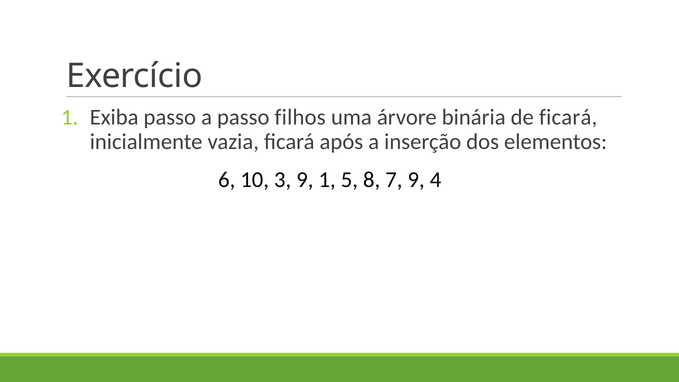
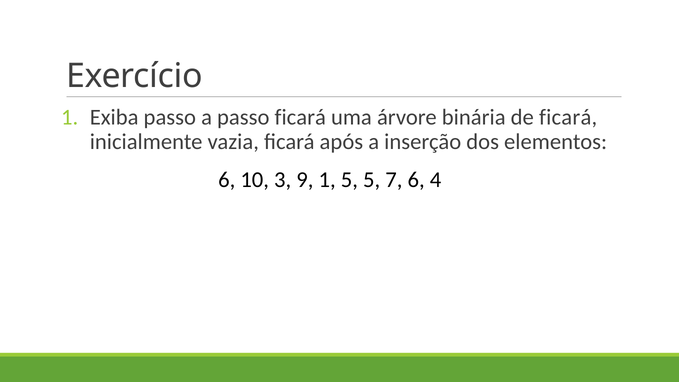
passo filhos: filhos -> ficará
5 8: 8 -> 5
7 9: 9 -> 6
